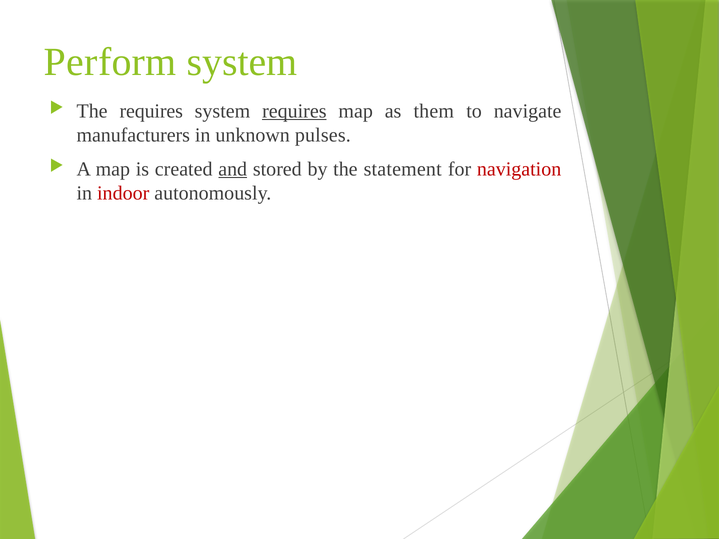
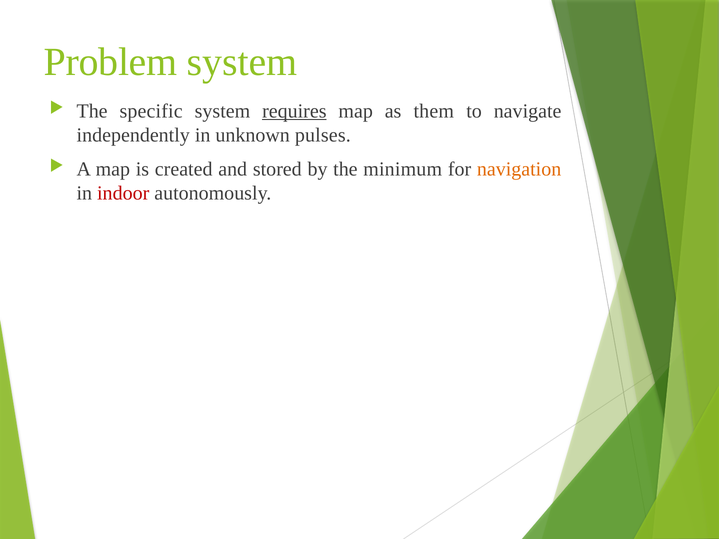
Perform: Perform -> Problem
The requires: requires -> specific
manufacturers: manufacturers -> independently
and underline: present -> none
statement: statement -> minimum
navigation colour: red -> orange
